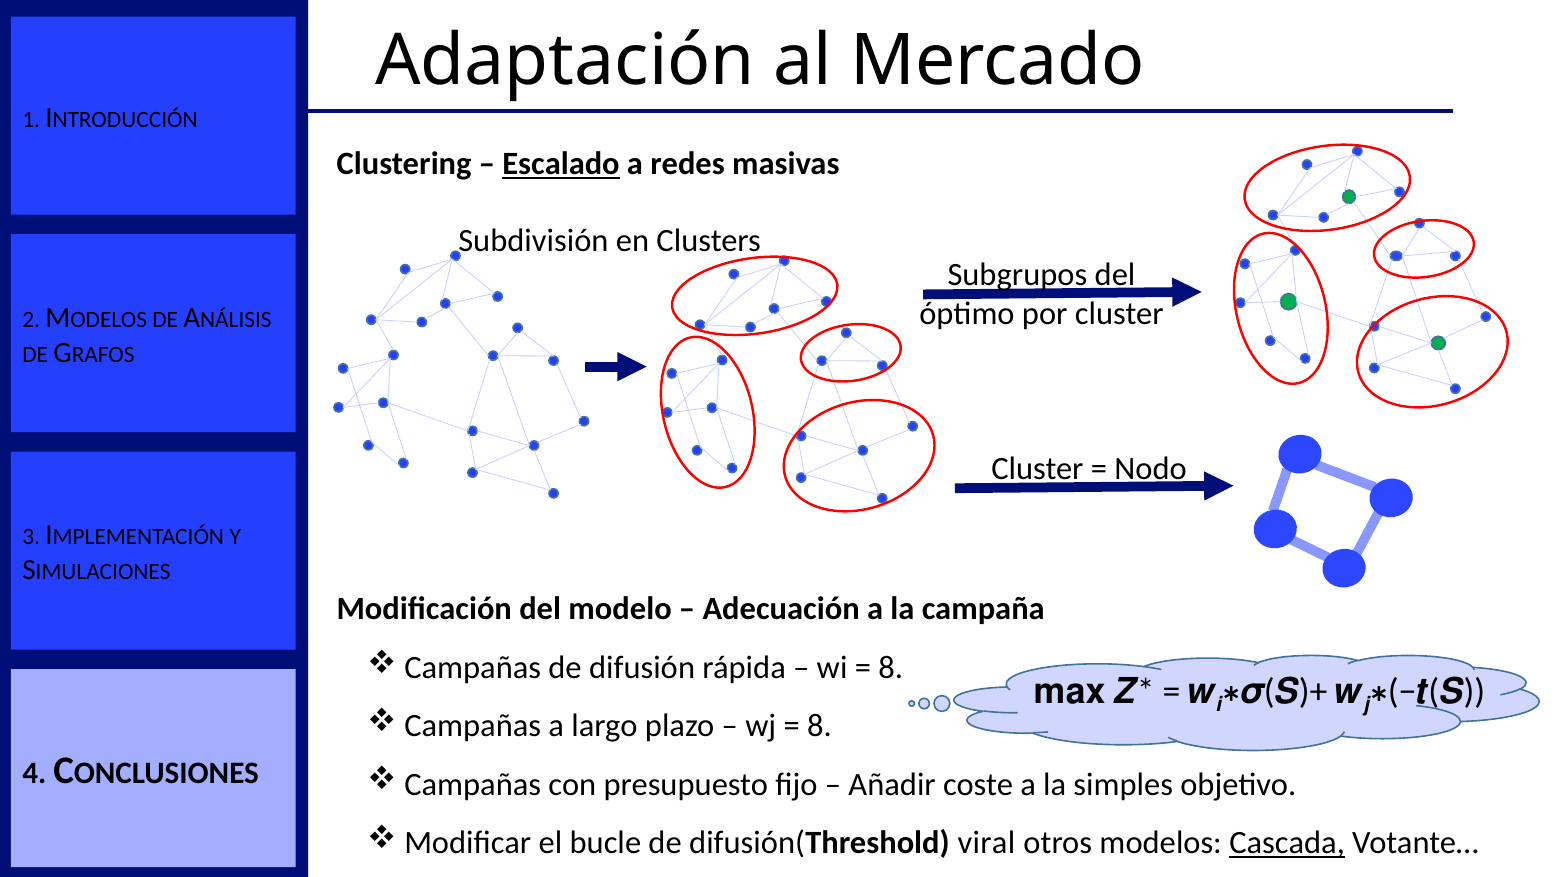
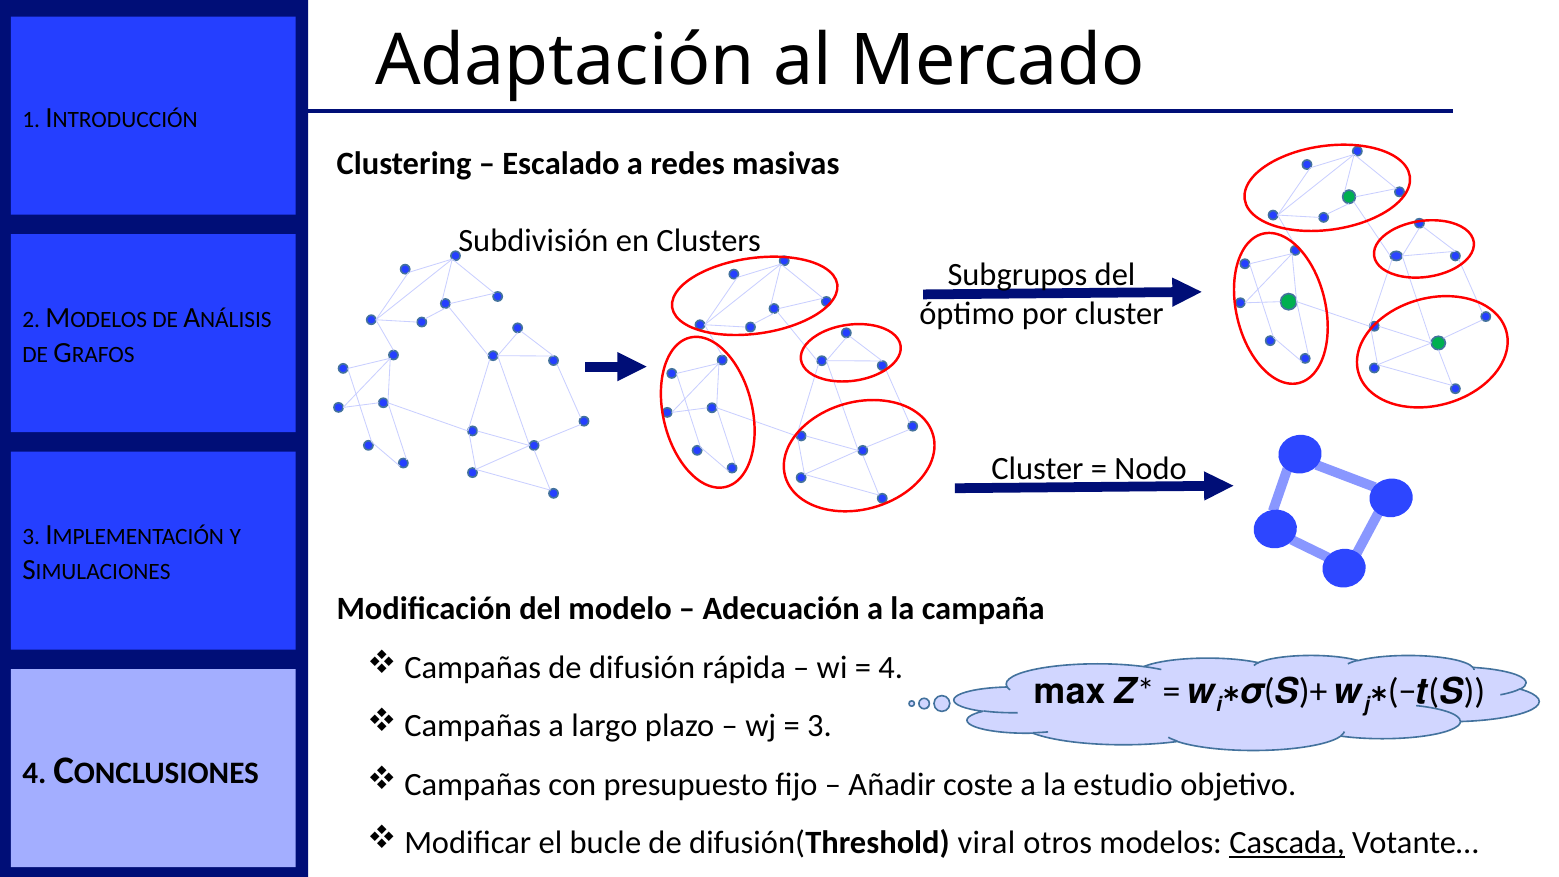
Escalado underline: present -> none
8 at (891, 668): 8 -> 4
8 at (819, 726): 8 -> 3
simples: simples -> estudio
